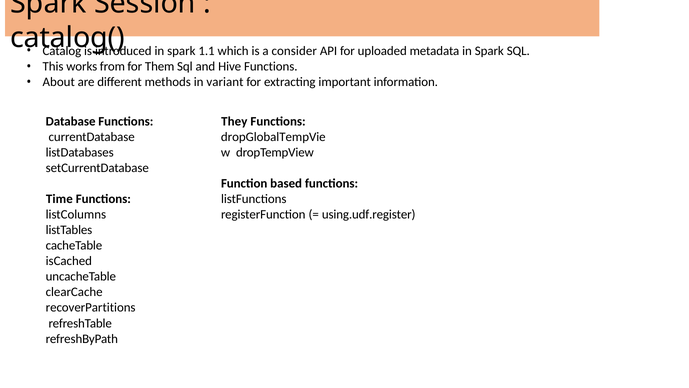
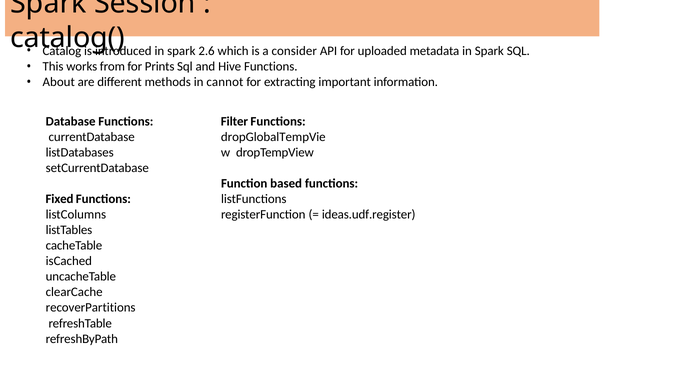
1.1: 1.1 -> 2.6
Them: Them -> Prints
variant: variant -> cannot
They: They -> Filter
Time: Time -> Fixed
using.udf.register: using.udf.register -> ideas.udf.register
